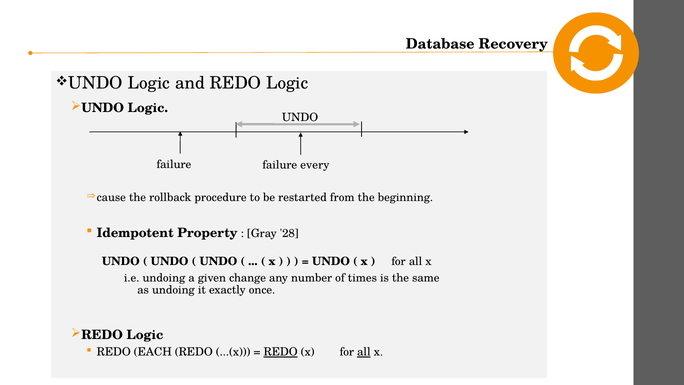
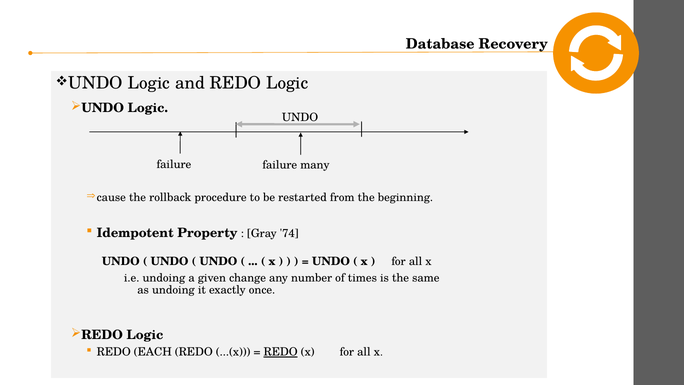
every: every -> many
28: 28 -> 74
all at (364, 352) underline: present -> none
